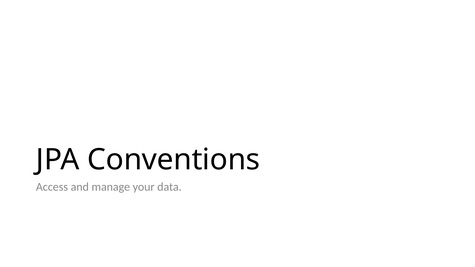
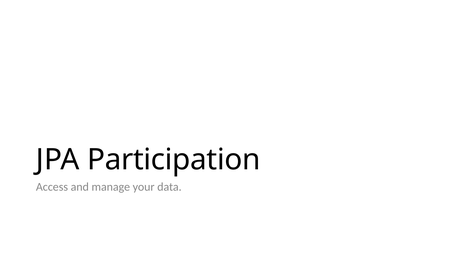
Conventions: Conventions -> Participation
